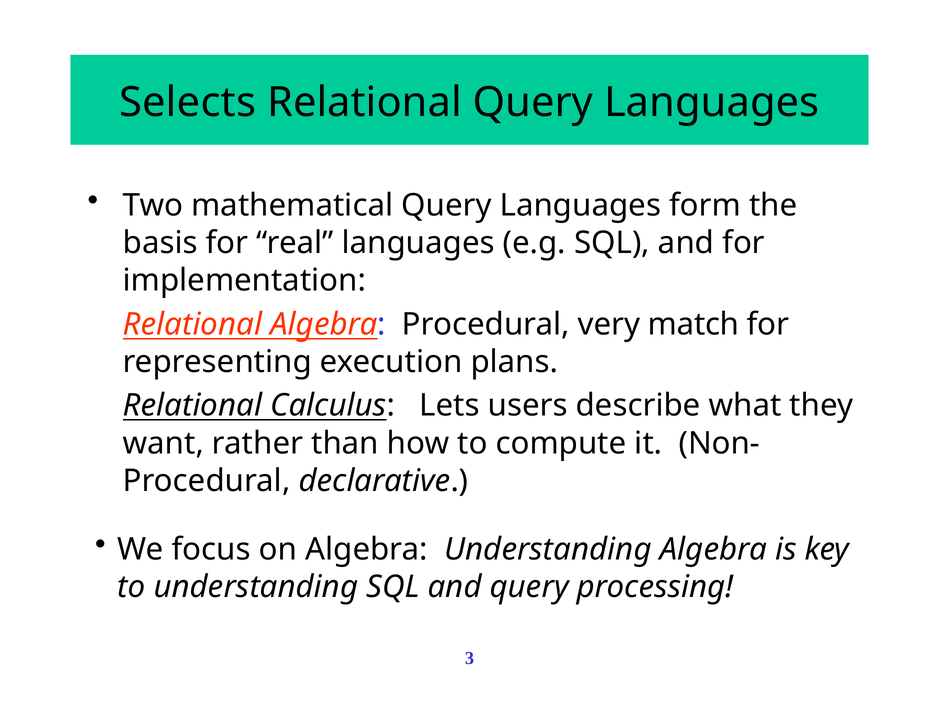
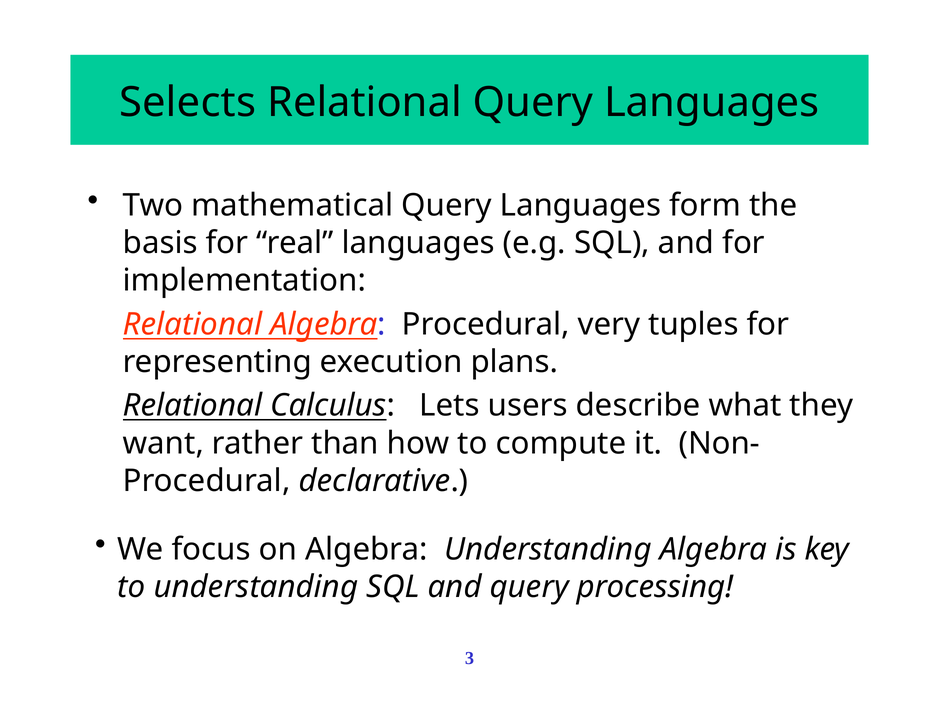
match: match -> tuples
